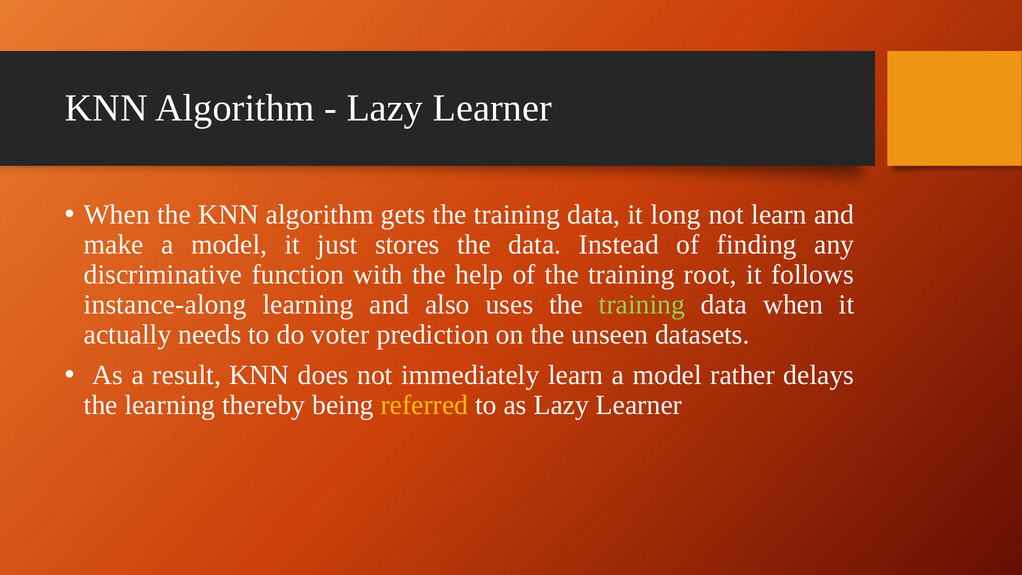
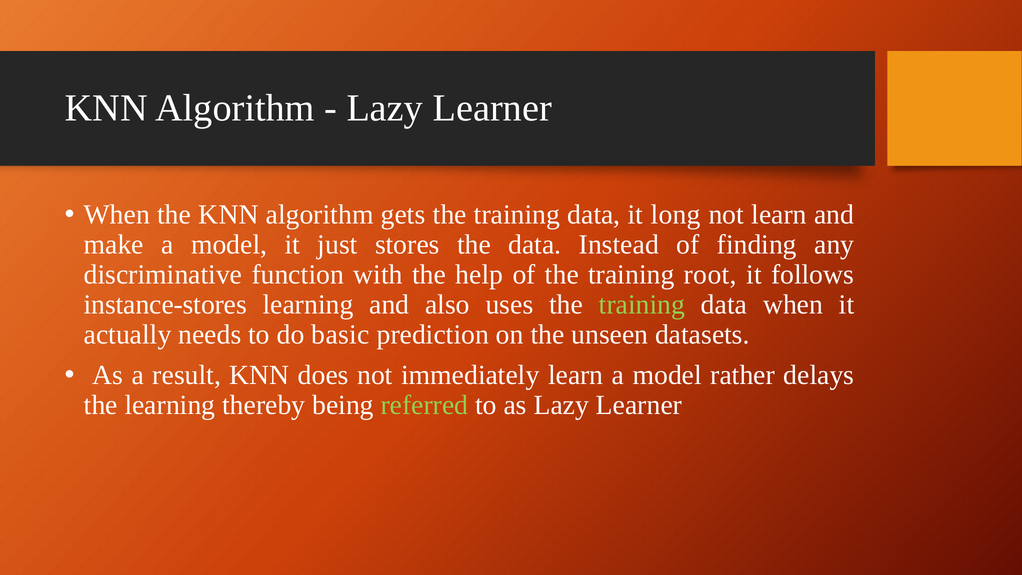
instance-along: instance-along -> instance-stores
voter: voter -> basic
referred colour: yellow -> light green
